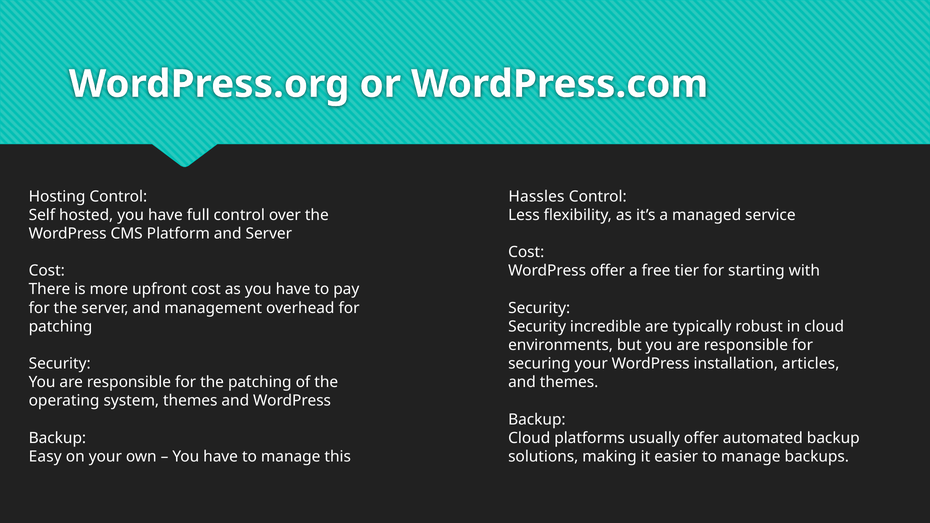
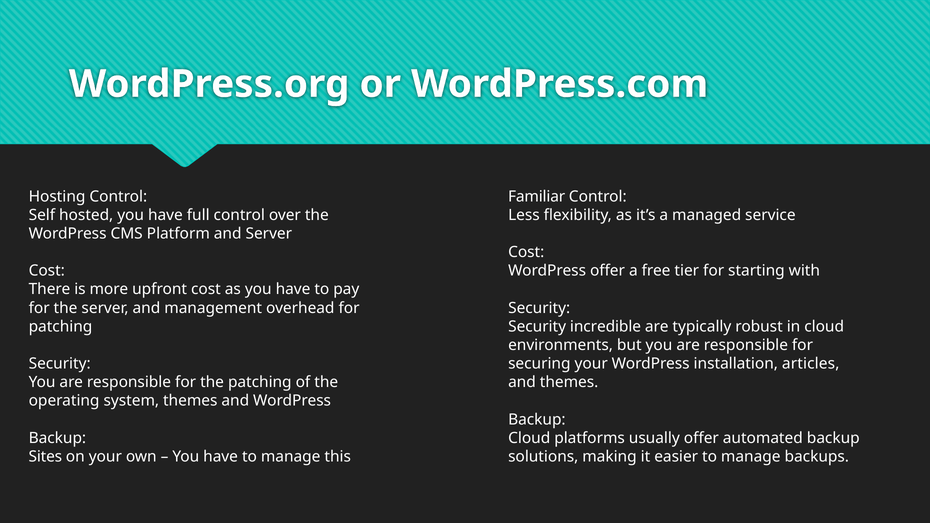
Hassles: Hassles -> Familiar
Easy: Easy -> Sites
